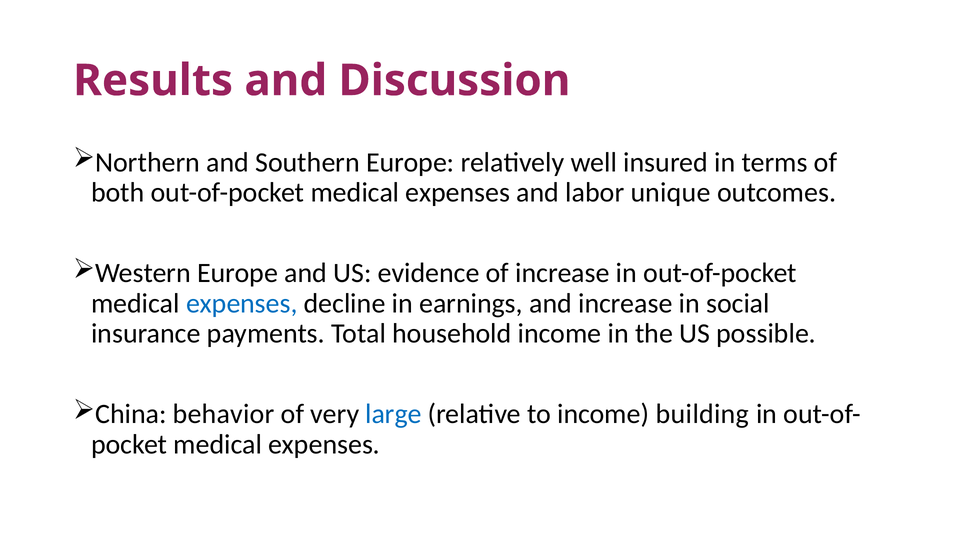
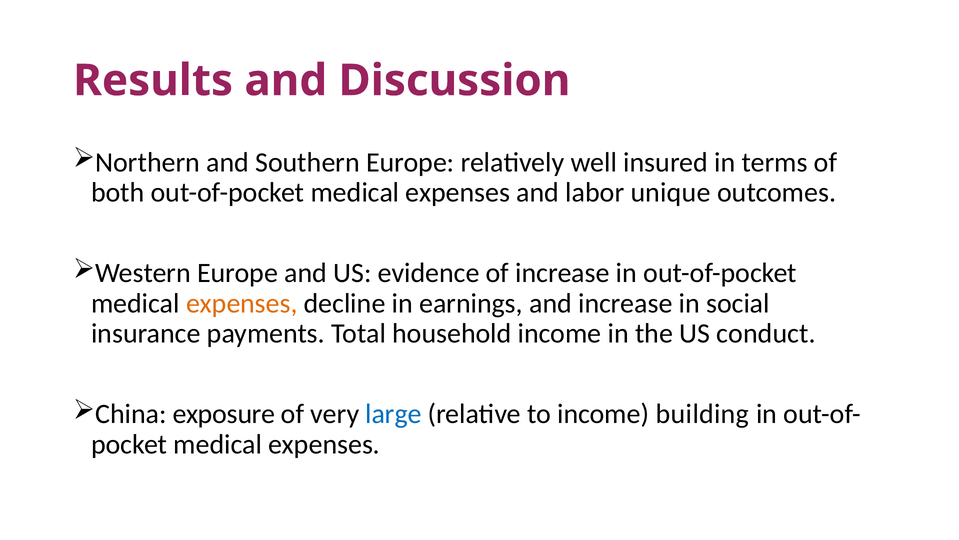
expenses at (242, 303) colour: blue -> orange
possible: possible -> conduct
behavior: behavior -> exposure
